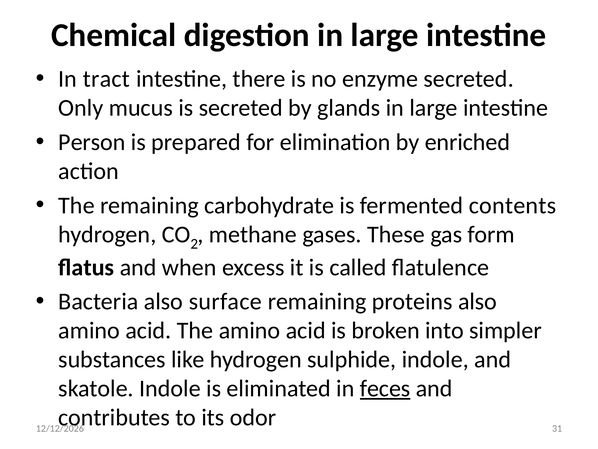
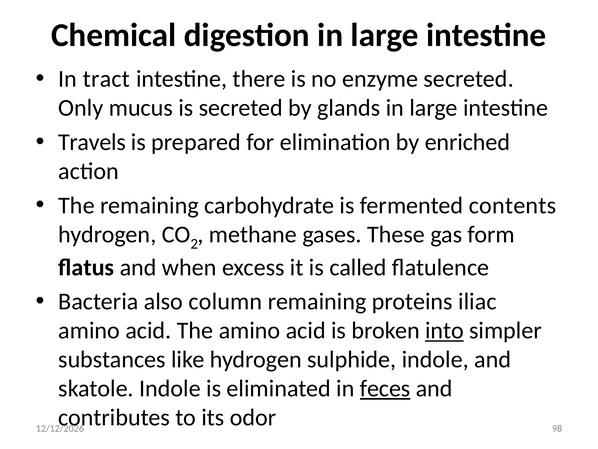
Person: Person -> Travels
surface: surface -> column
proteins also: also -> iliac
into underline: none -> present
31: 31 -> 98
